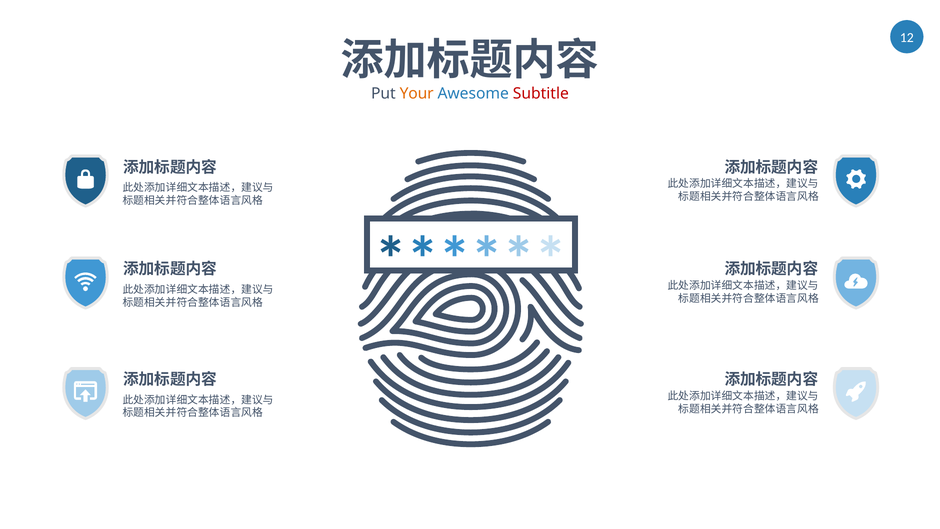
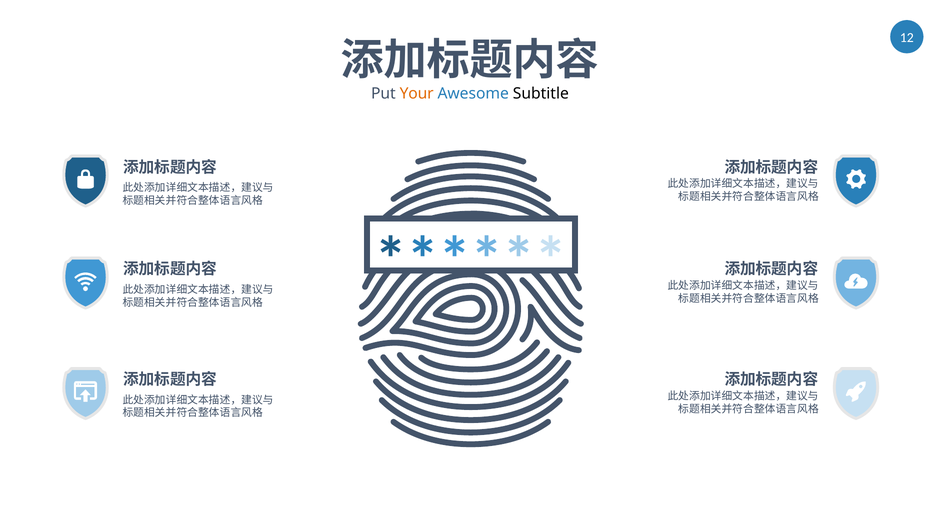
Subtitle colour: red -> black
